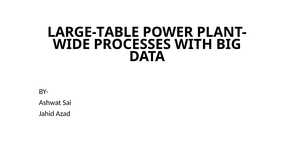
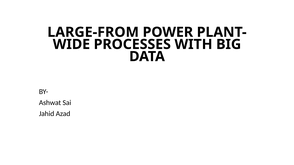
LARGE-TABLE: LARGE-TABLE -> LARGE-FROM
